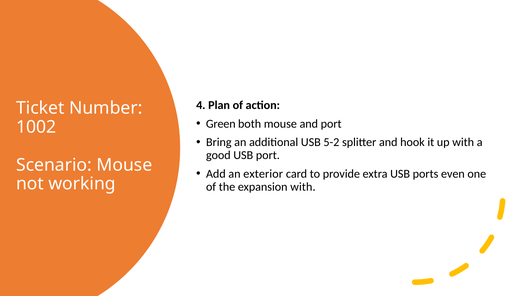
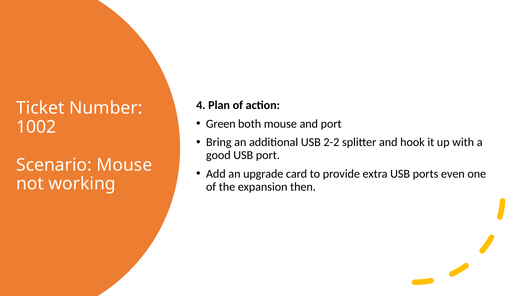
5-2: 5-2 -> 2-2
exterior: exterior -> upgrade
expansion with: with -> then
